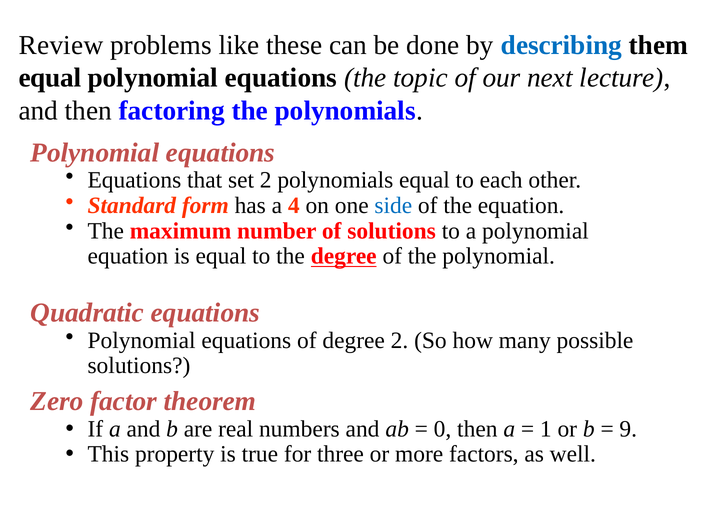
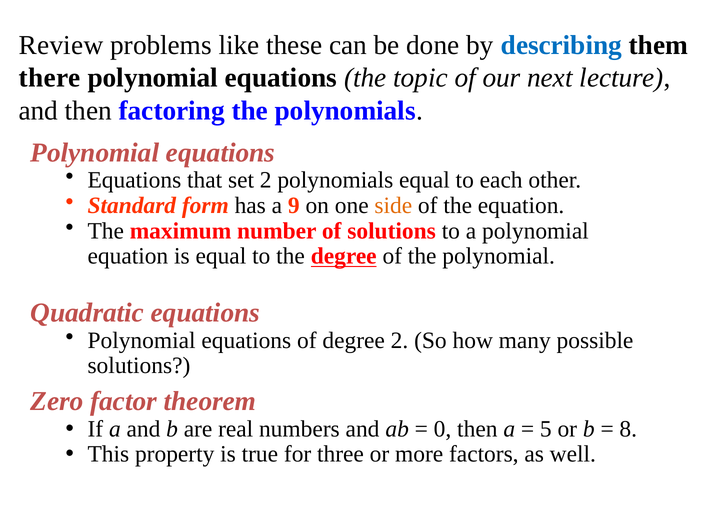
equal at (50, 78): equal -> there
4: 4 -> 9
side colour: blue -> orange
1: 1 -> 5
9: 9 -> 8
